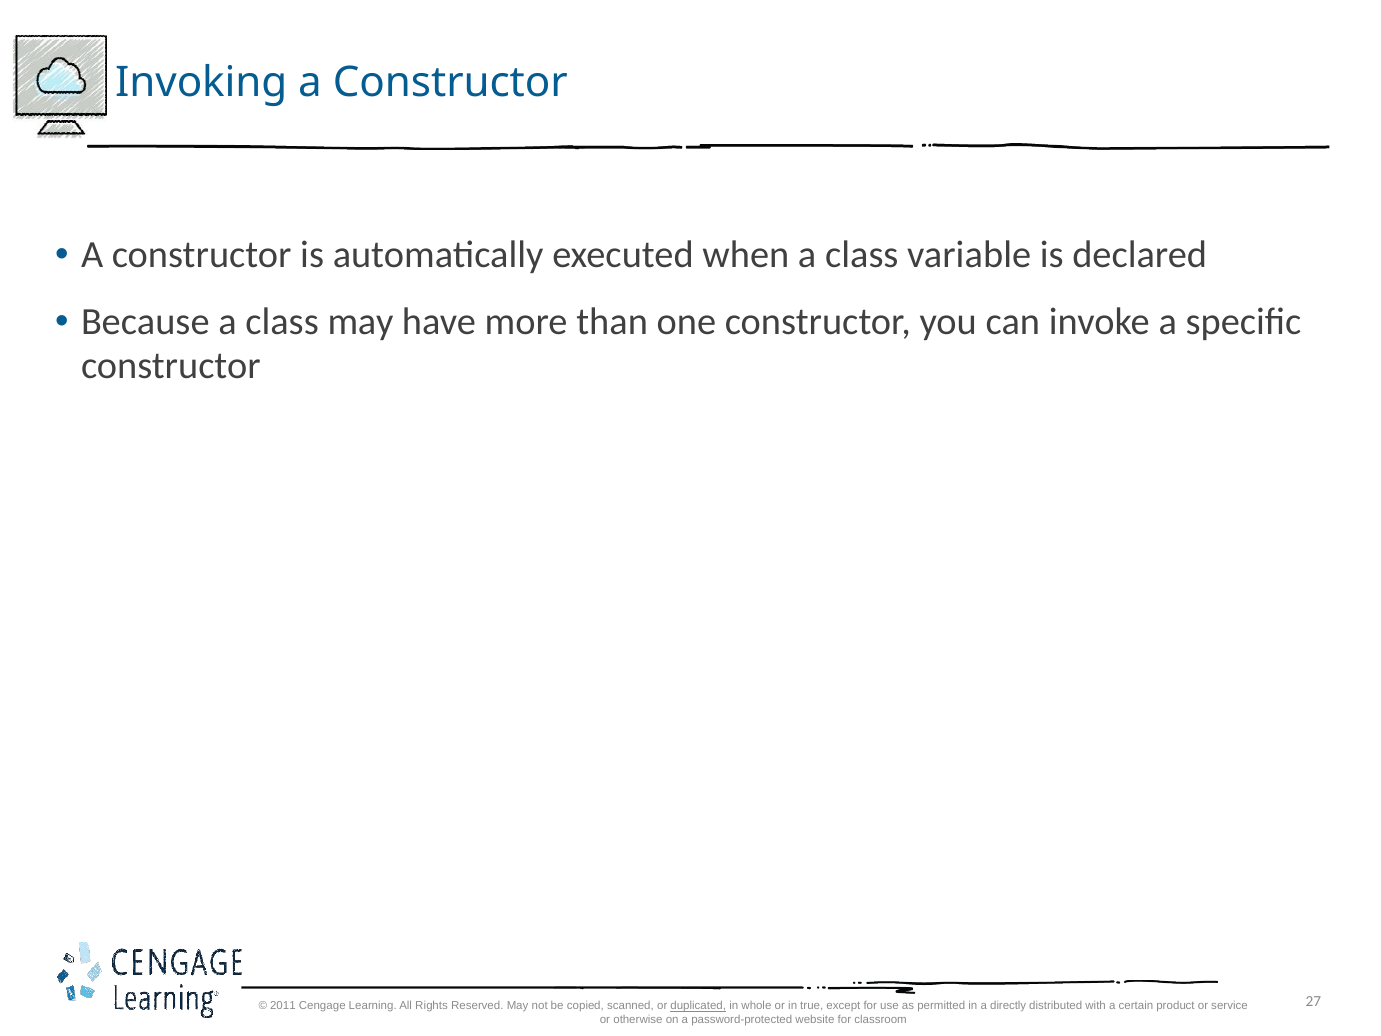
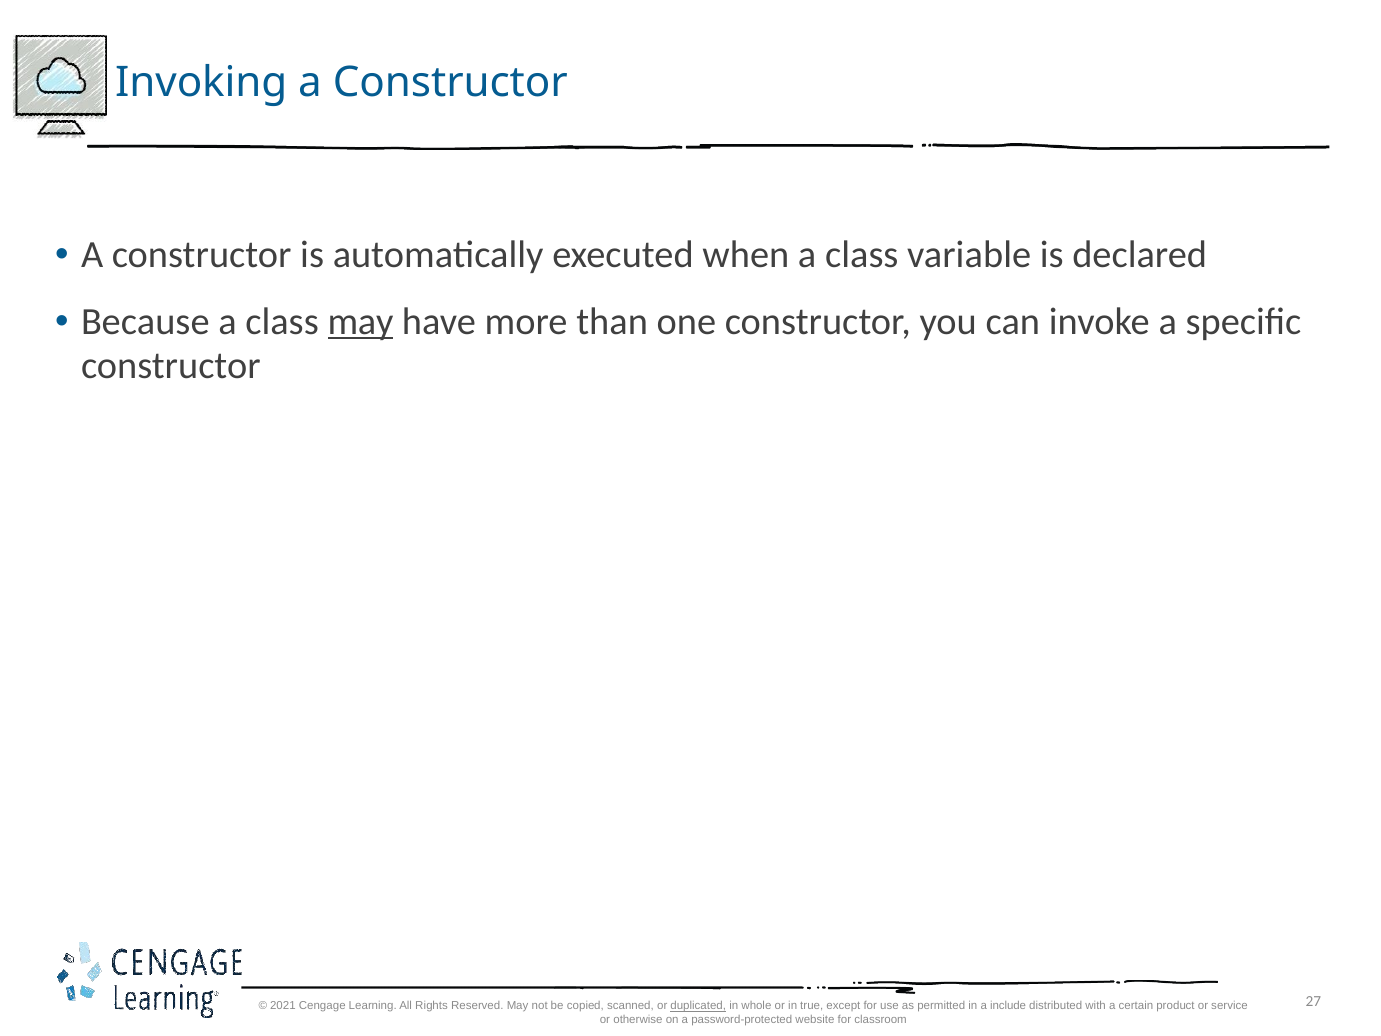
may at (360, 321) underline: none -> present
2011: 2011 -> 2021
directly: directly -> include
